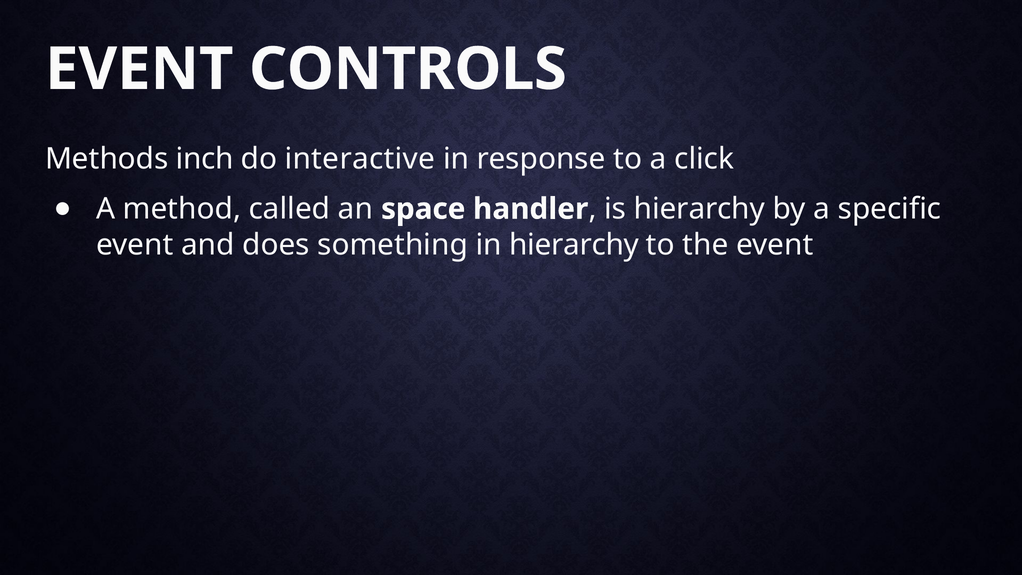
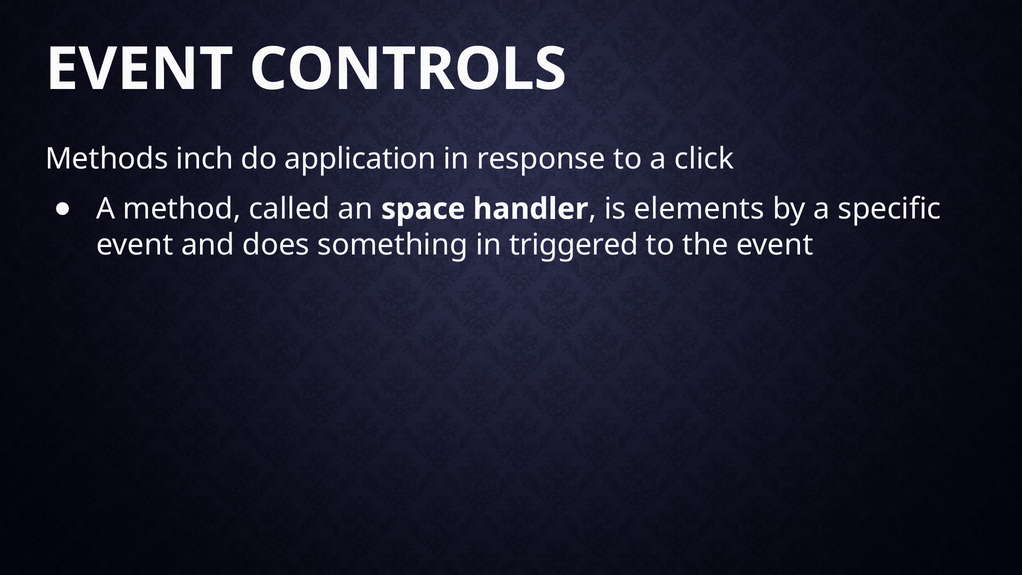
interactive: interactive -> application
is hierarchy: hierarchy -> elements
in hierarchy: hierarchy -> triggered
